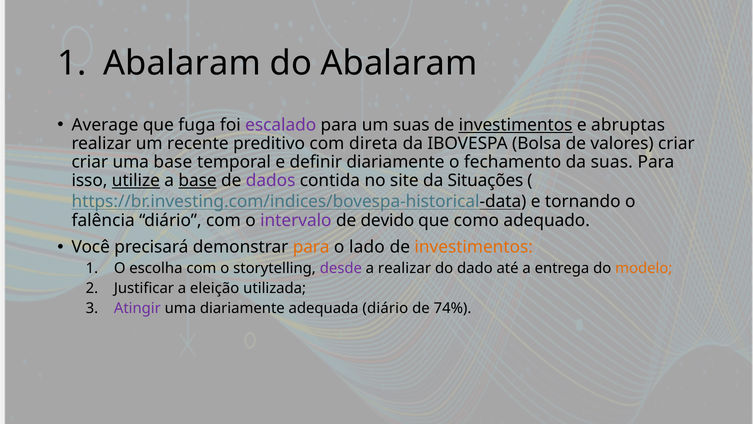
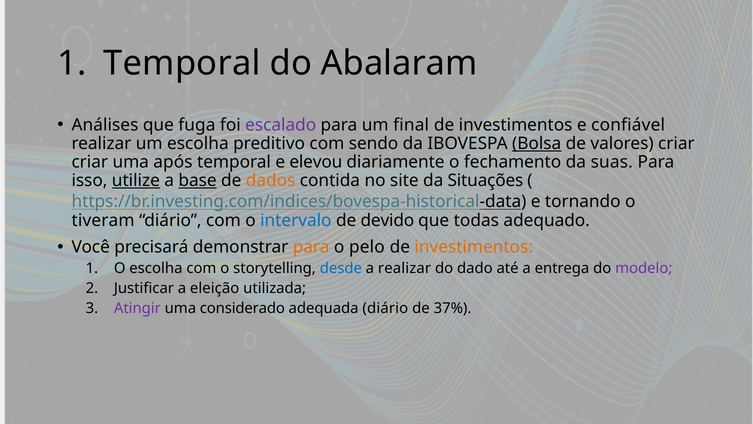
Abalaram at (182, 63): Abalaram -> Temporal
Average: Average -> Análises
um suas: suas -> final
investimentos at (516, 125) underline: present -> none
abruptas: abruptas -> confiável
um recente: recente -> escolha
direta: direta -> sendo
Bolsa underline: none -> present
uma base: base -> após
definir: definir -> elevou
dados colour: purple -> orange
falência: falência -> tiveram
intervalo colour: purple -> blue
como: como -> todas
lado: lado -> pelo
desde colour: purple -> blue
modelo colour: orange -> purple
uma diariamente: diariamente -> considerado
74%: 74% -> 37%
